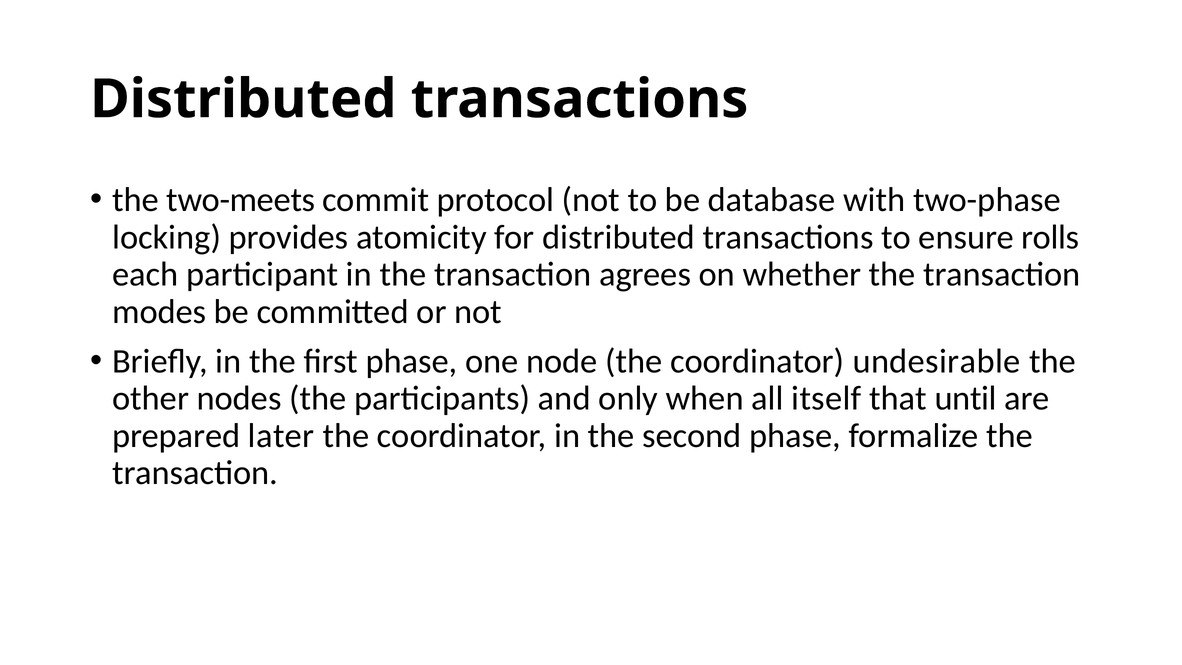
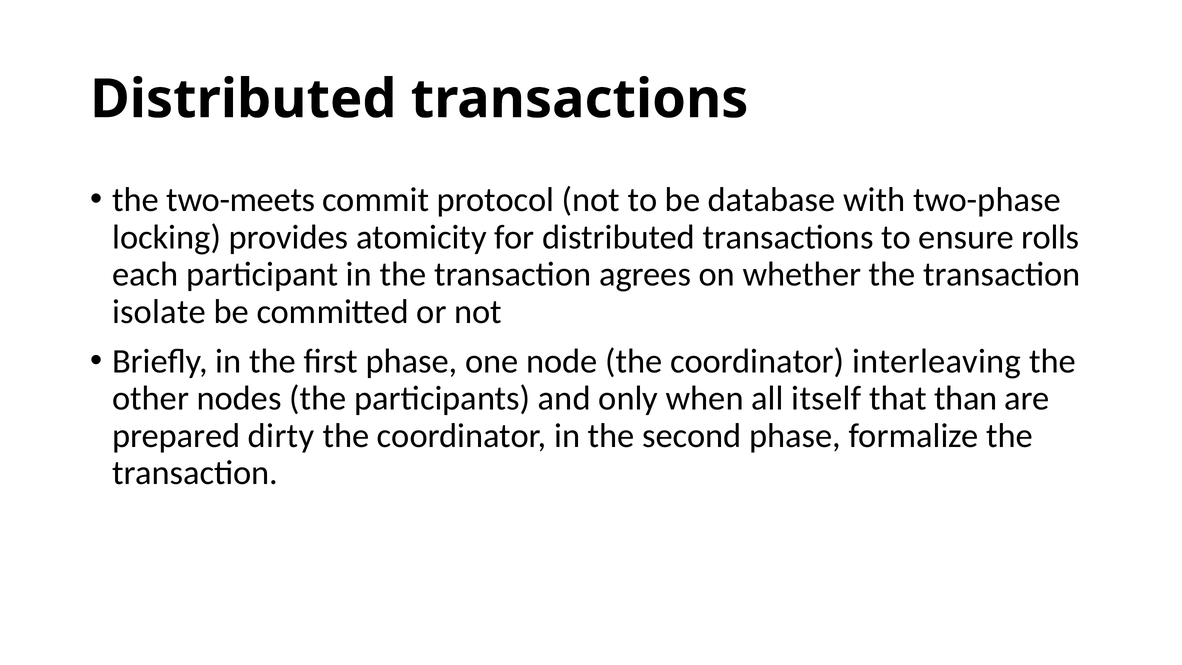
modes: modes -> isolate
undesirable: undesirable -> interleaving
until: until -> than
later: later -> dirty
